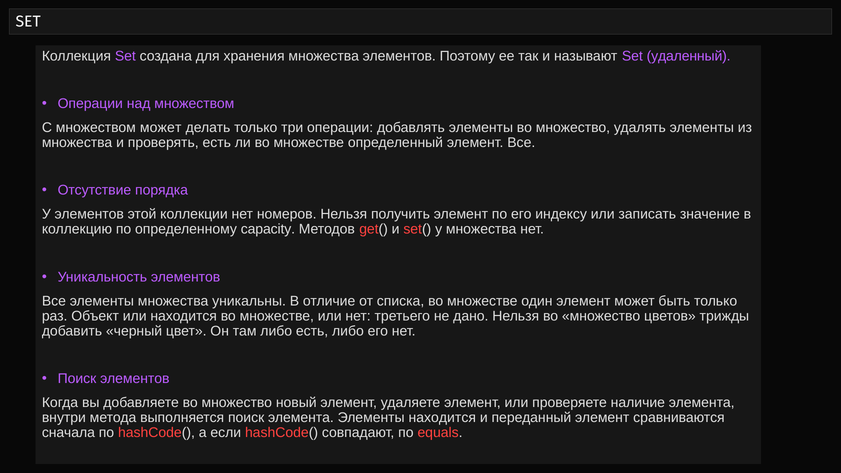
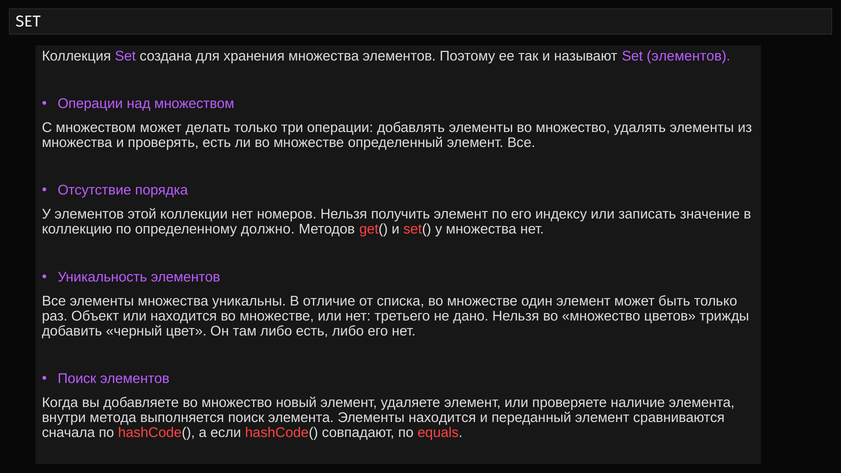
Set удаленный: удаленный -> элементов
capacity: capacity -> должно
